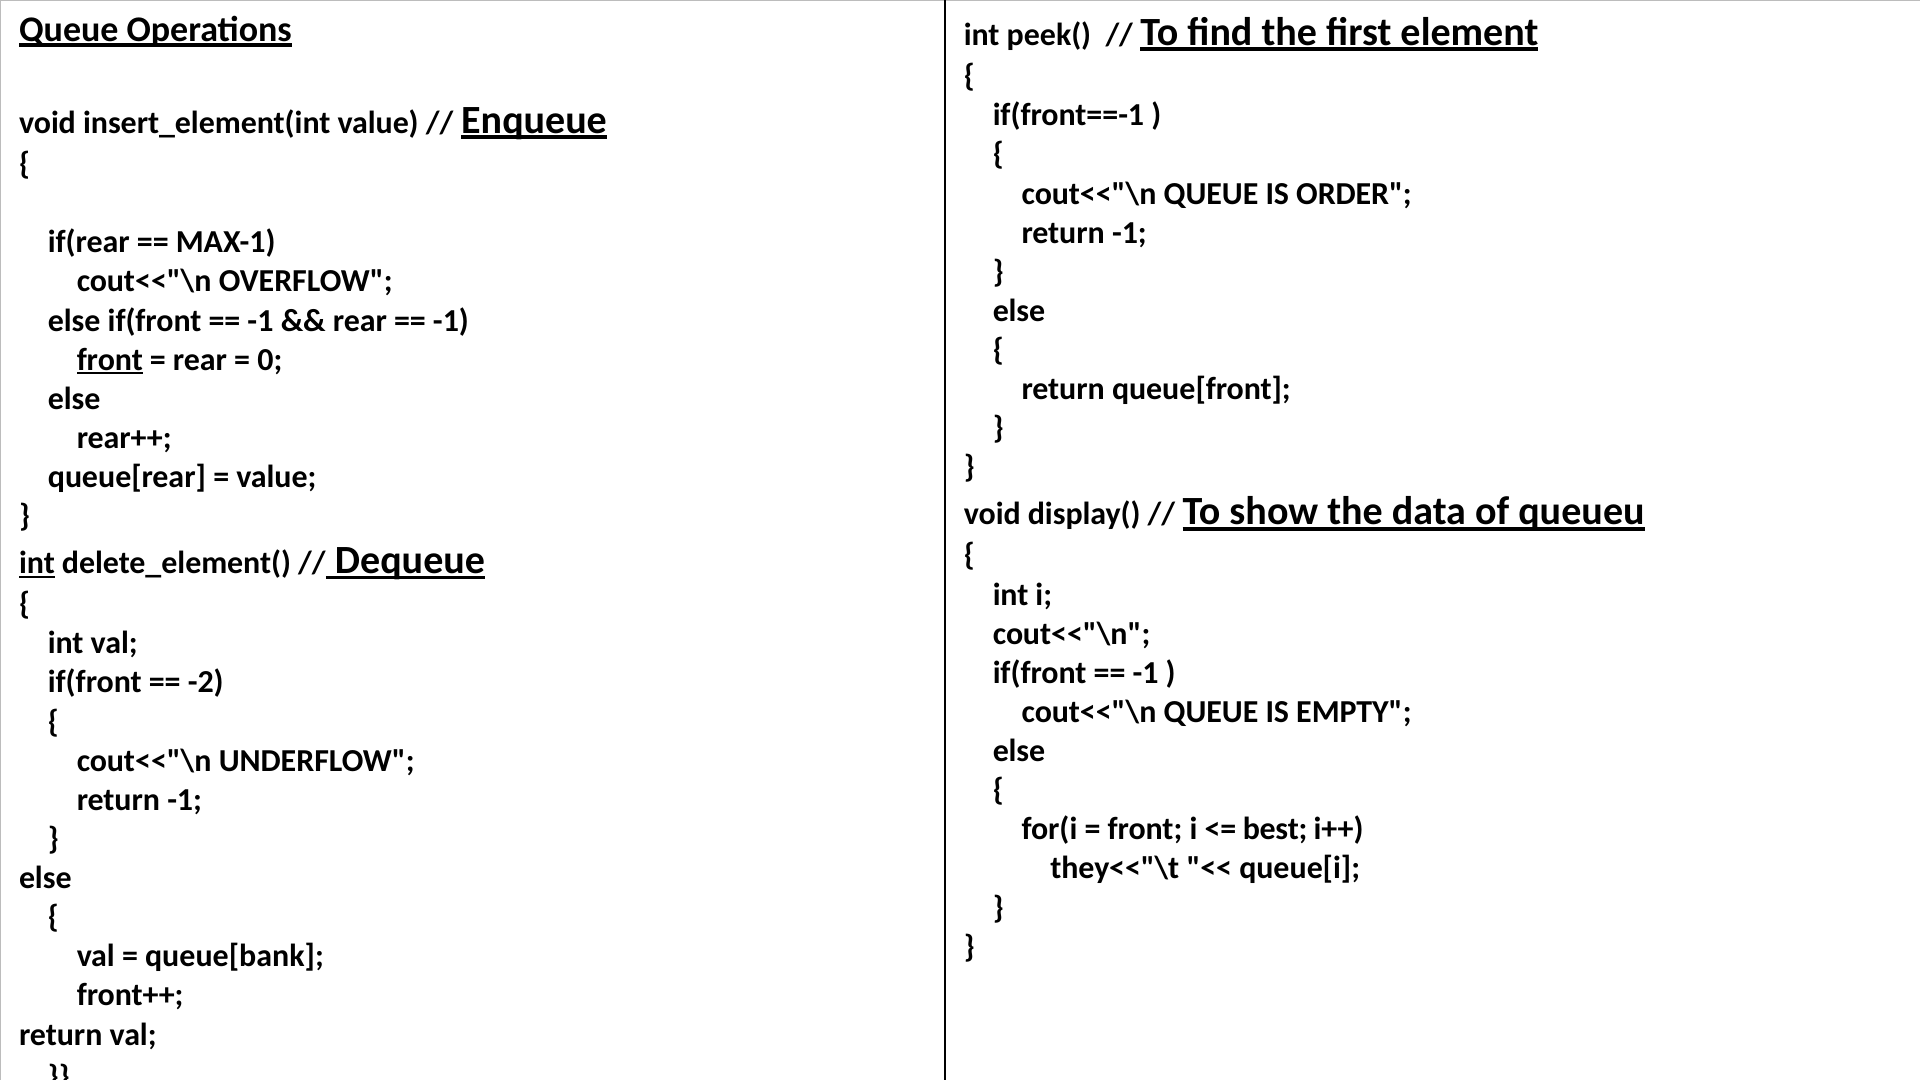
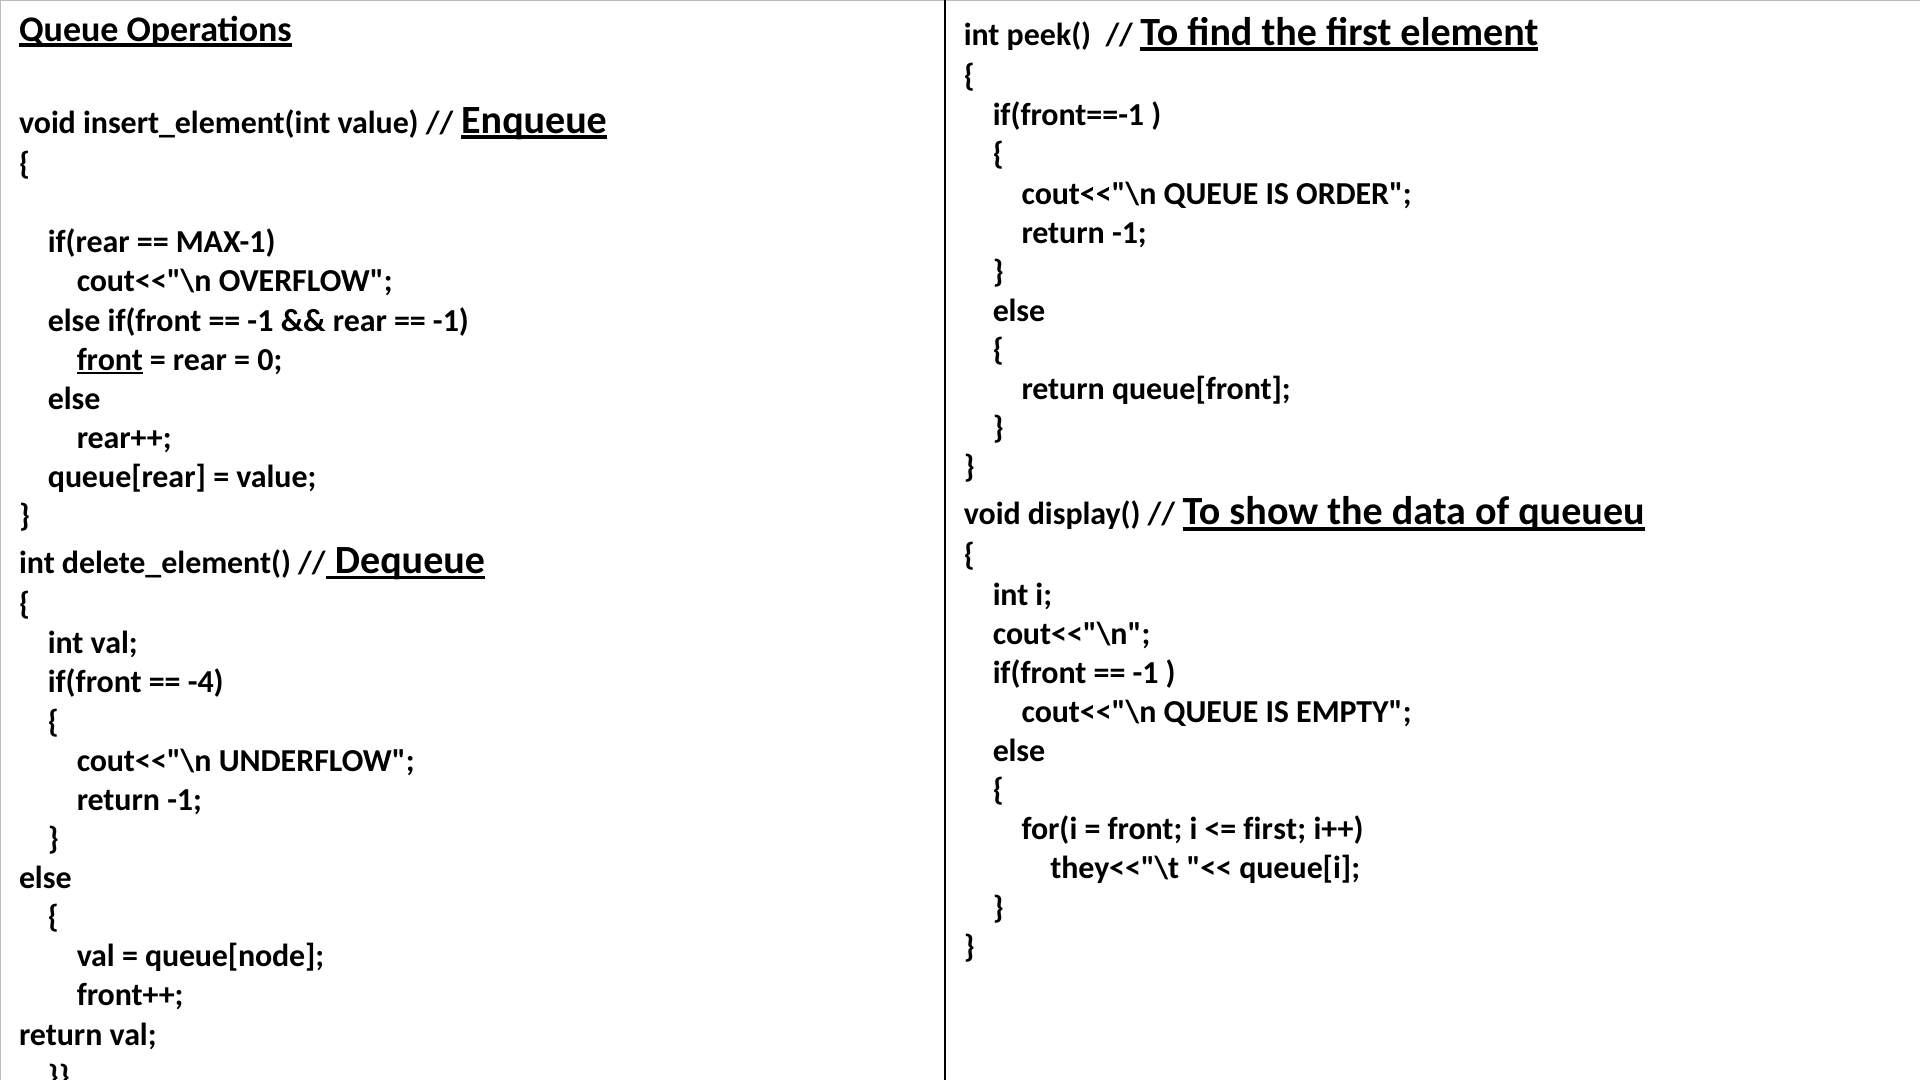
int at (37, 563) underline: present -> none
-2: -2 -> -4
best at (1275, 829): best -> first
queue[bank: queue[bank -> queue[node
